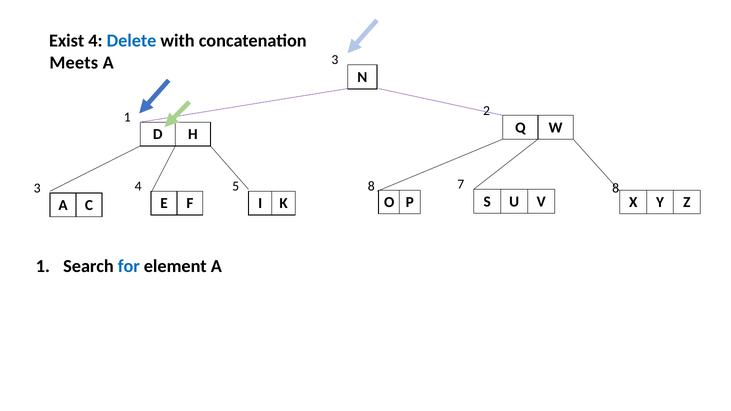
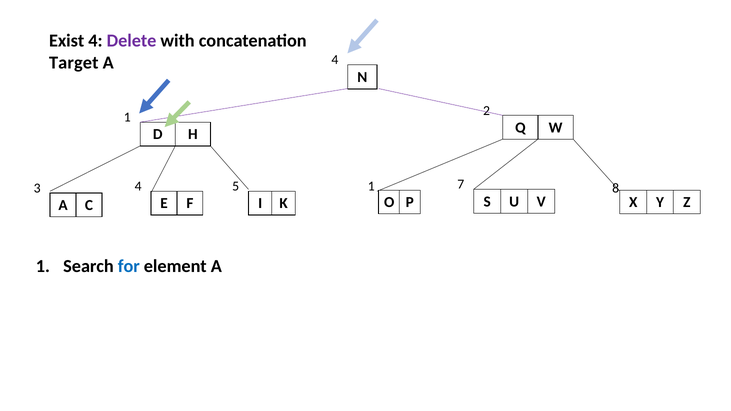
Delete colour: blue -> purple
Meets: Meets -> Target
A 3: 3 -> 4
5 8: 8 -> 1
